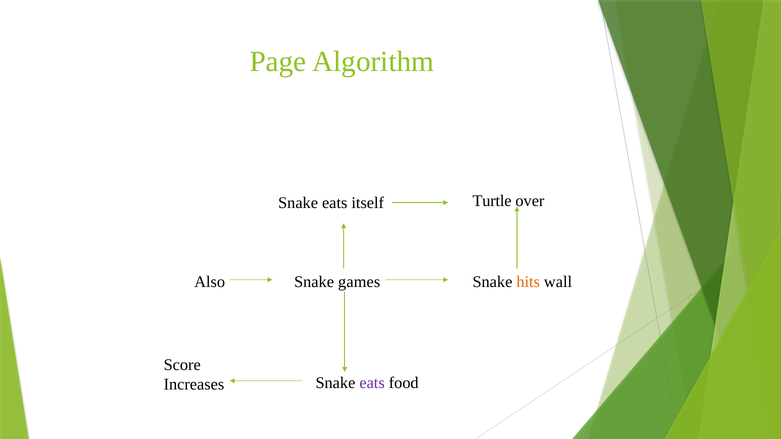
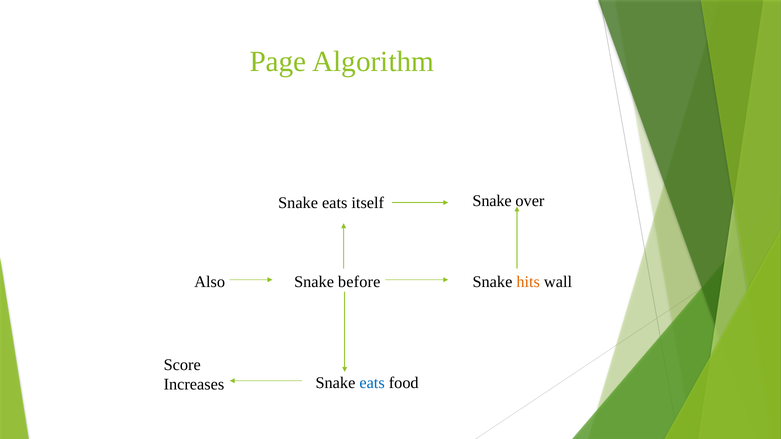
itself Turtle: Turtle -> Snake
games: games -> before
eats at (372, 383) colour: purple -> blue
